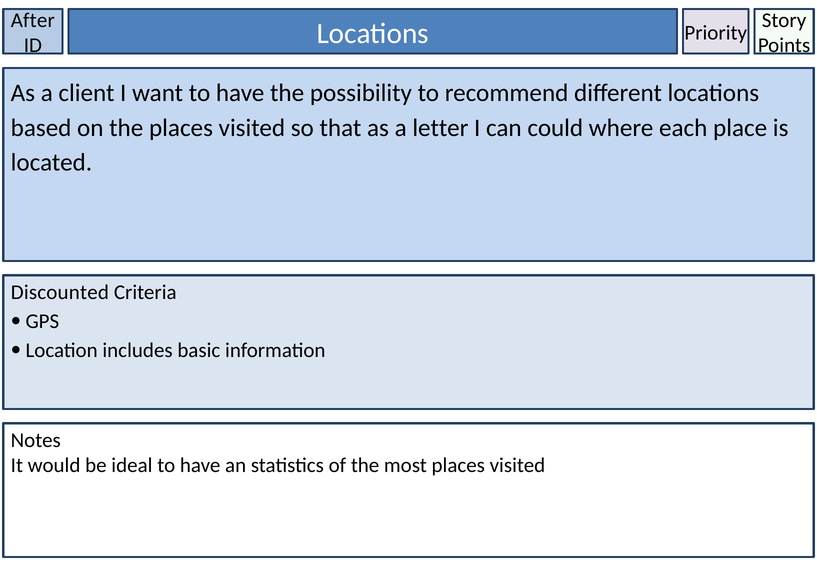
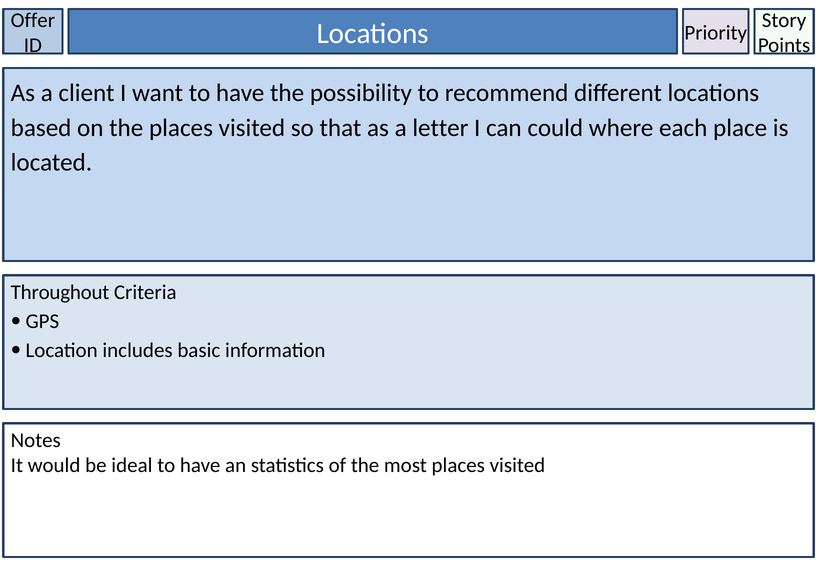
After: After -> Offer
Discounted: Discounted -> Throughout
